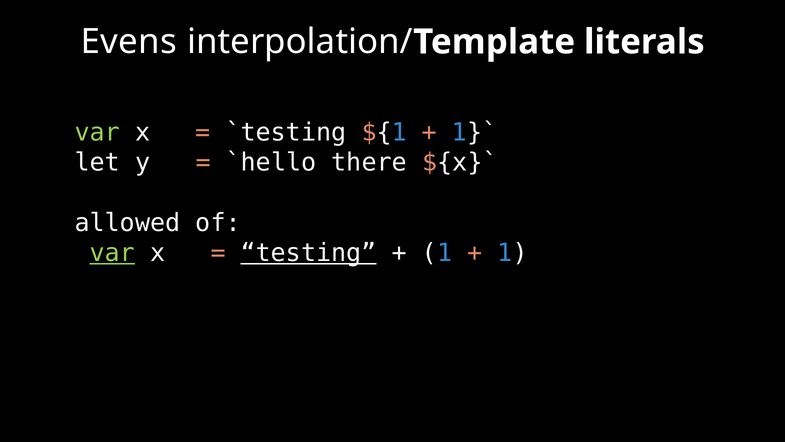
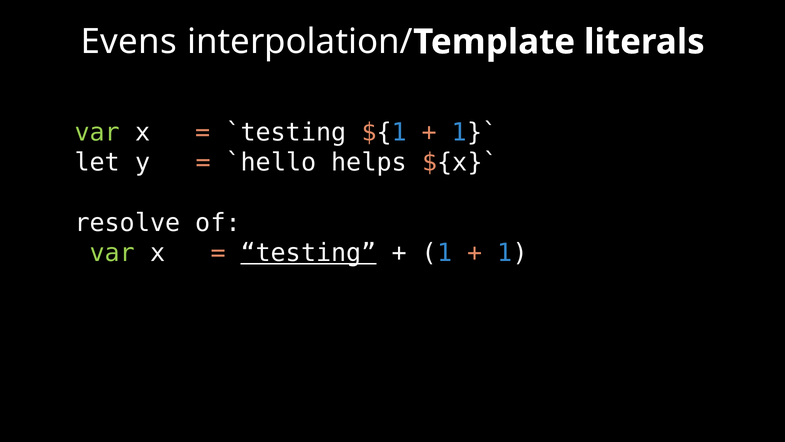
there: there -> helps
allowed: allowed -> resolve
var at (112, 253) underline: present -> none
